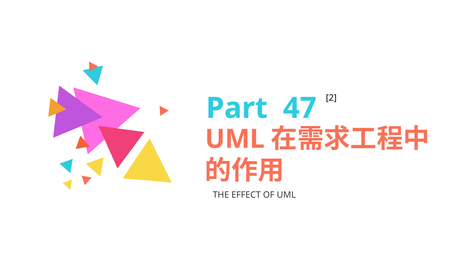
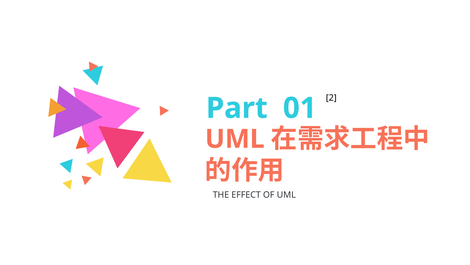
47: 47 -> 01
